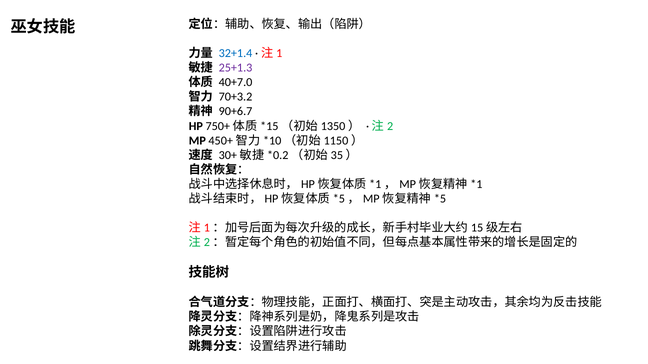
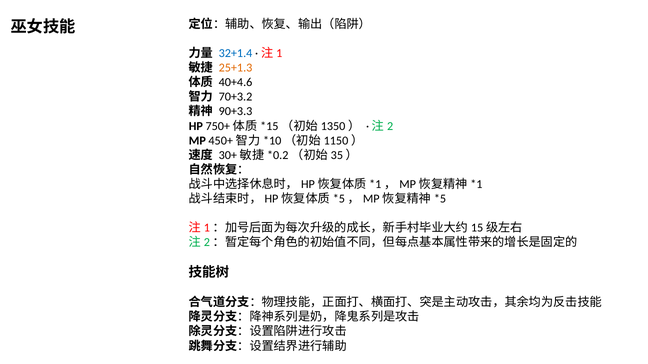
25+1.3 colour: purple -> orange
40+7.0: 40+7.0 -> 40+4.6
90+6.7: 90+6.7 -> 90+3.3
